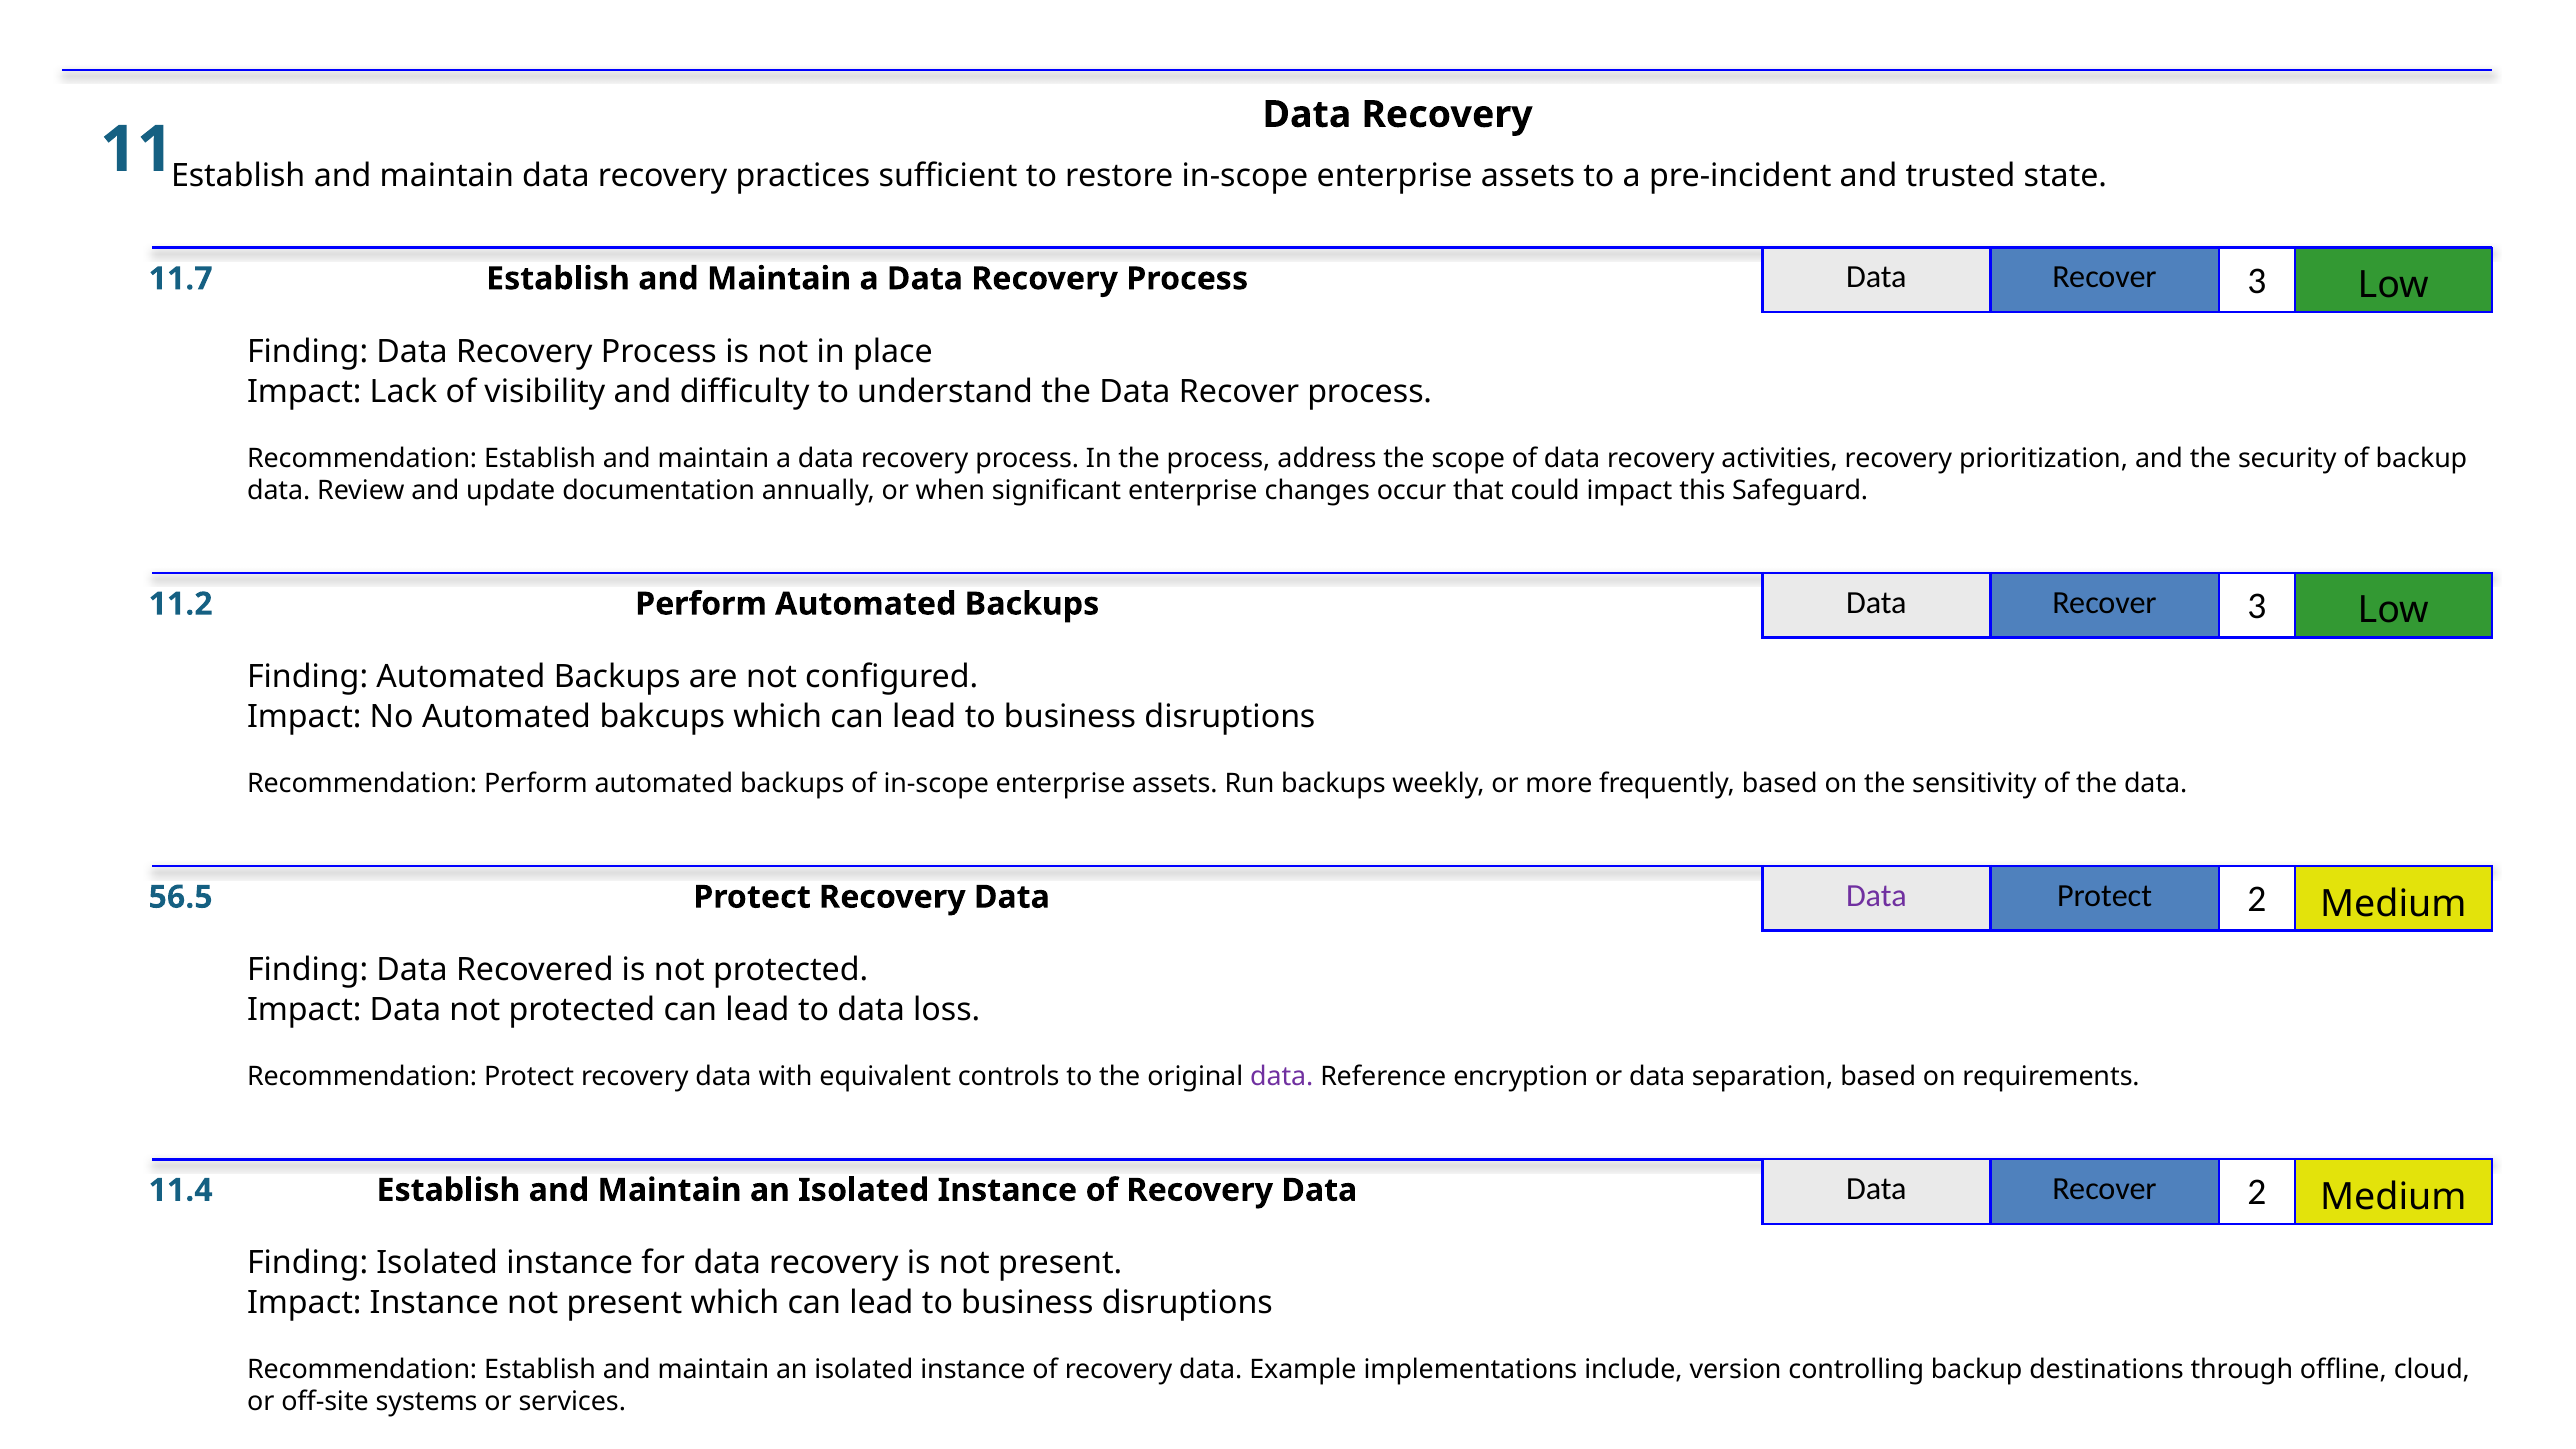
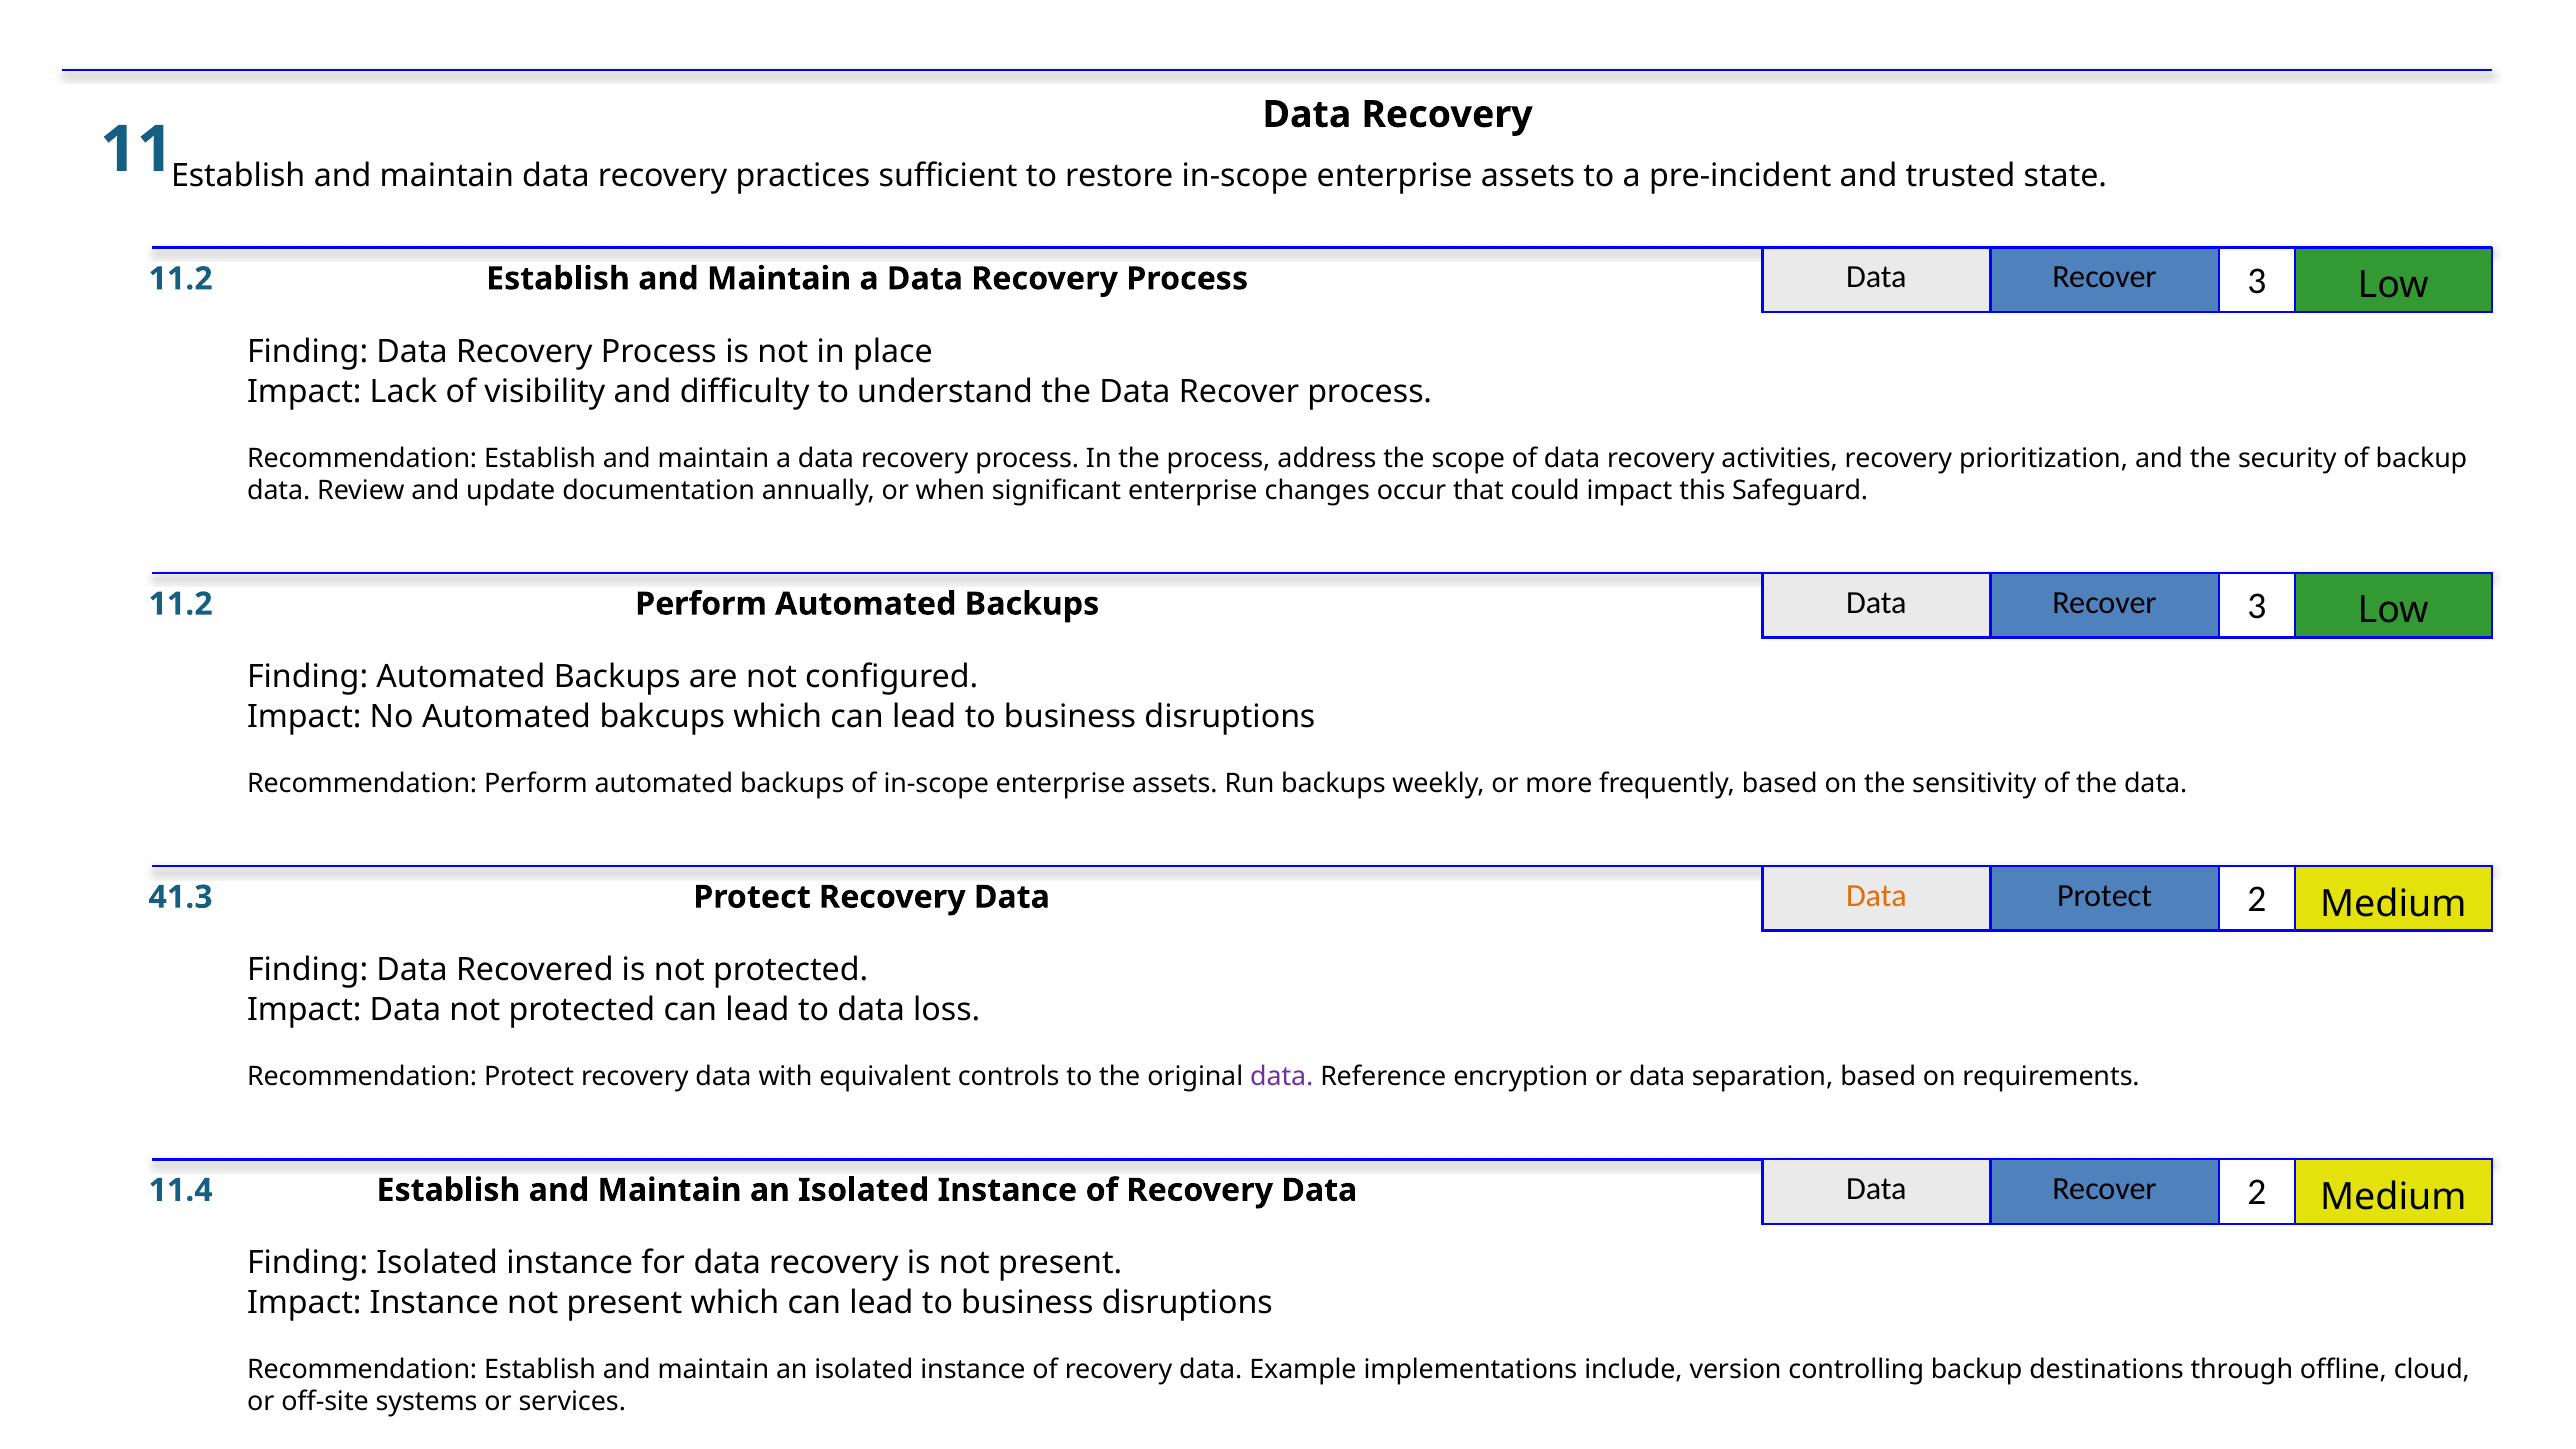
11.7 at (181, 279): 11.7 -> 11.2
Data at (1877, 896) colour: purple -> orange
56.5: 56.5 -> 41.3
